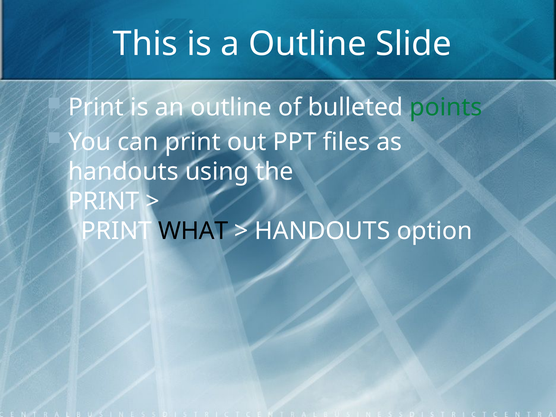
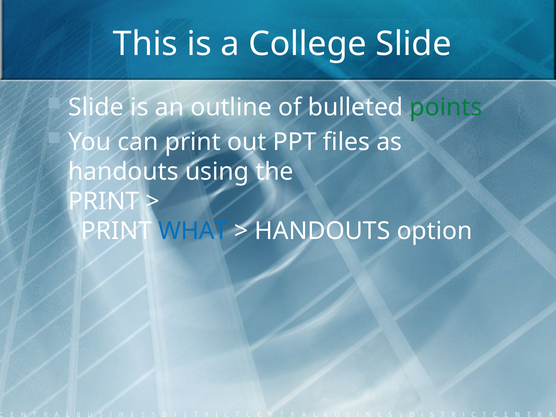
a Outline: Outline -> College
Print at (96, 107): Print -> Slide
WHAT colour: black -> blue
